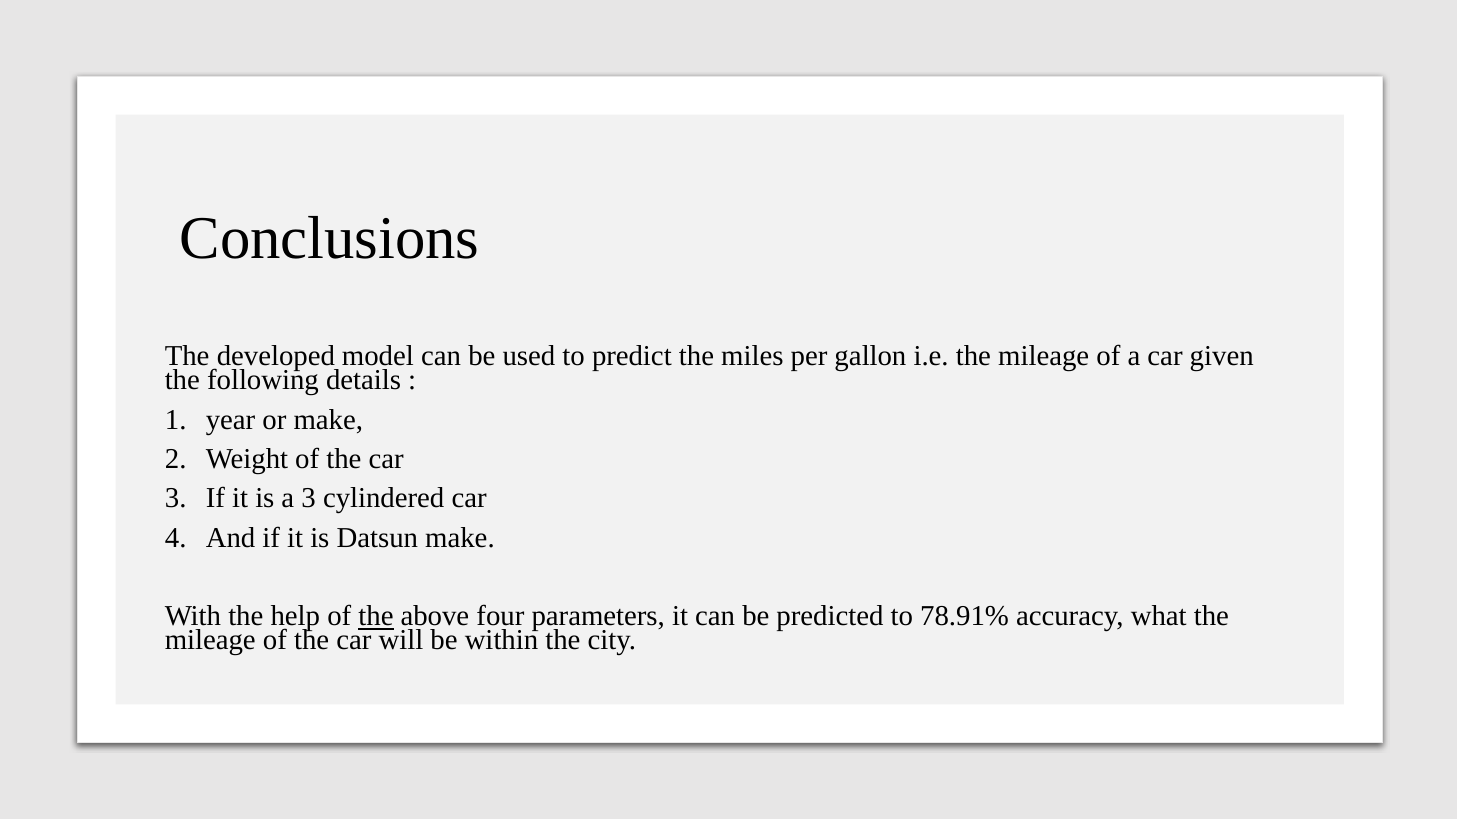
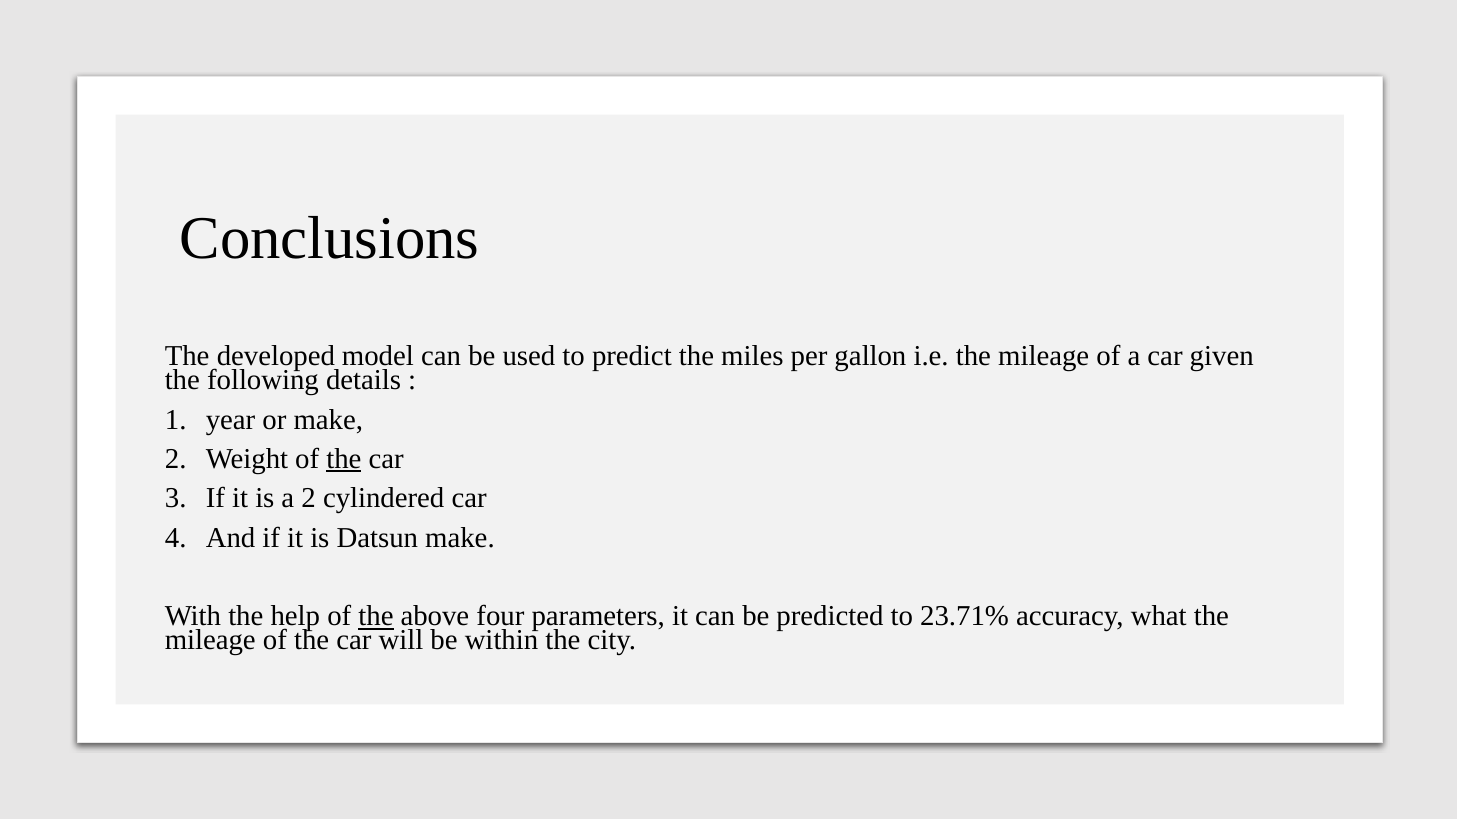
the at (344, 459) underline: none -> present
a 3: 3 -> 2
78.91%: 78.91% -> 23.71%
